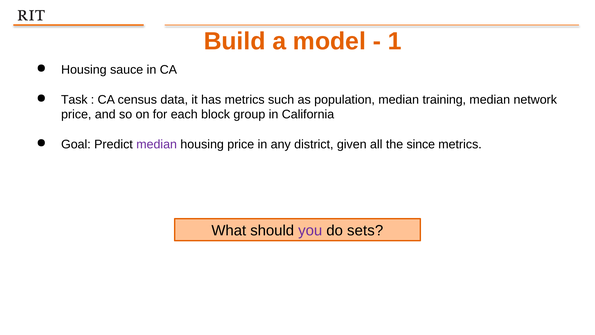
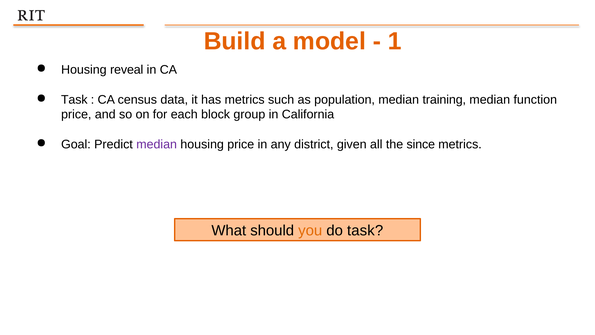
sauce: sauce -> reveal
network: network -> function
you colour: purple -> orange
do sets: sets -> task
